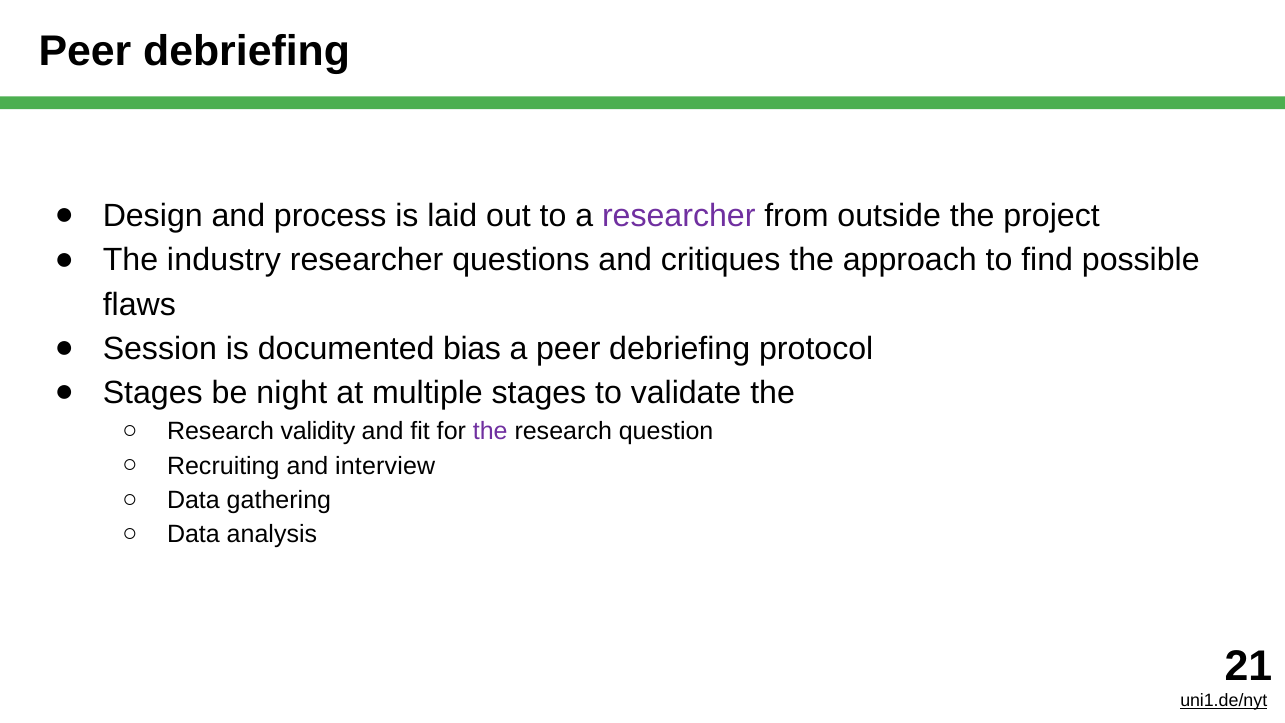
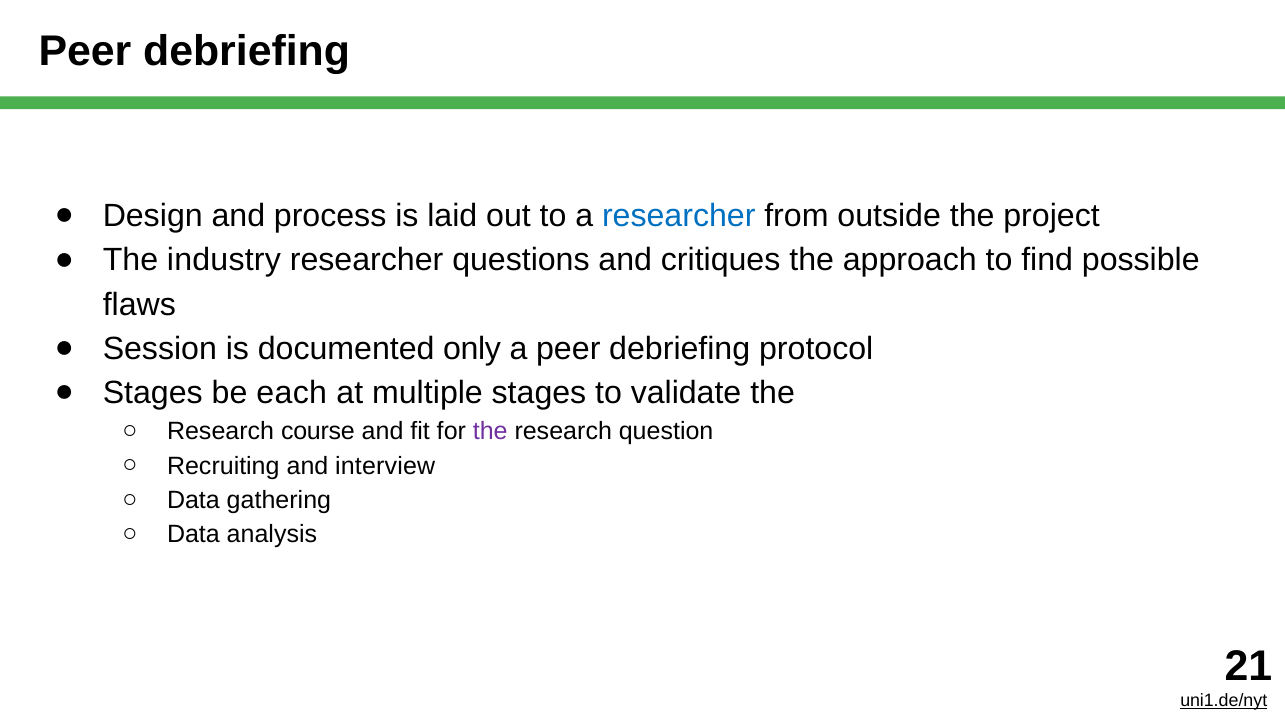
researcher at (679, 216) colour: purple -> blue
bias: bias -> only
night: night -> each
validity: validity -> course
